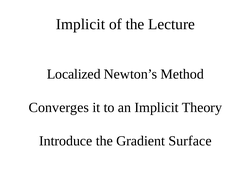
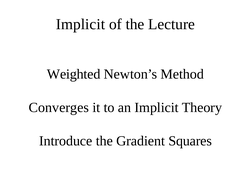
Localized: Localized -> Weighted
Surface: Surface -> Squares
